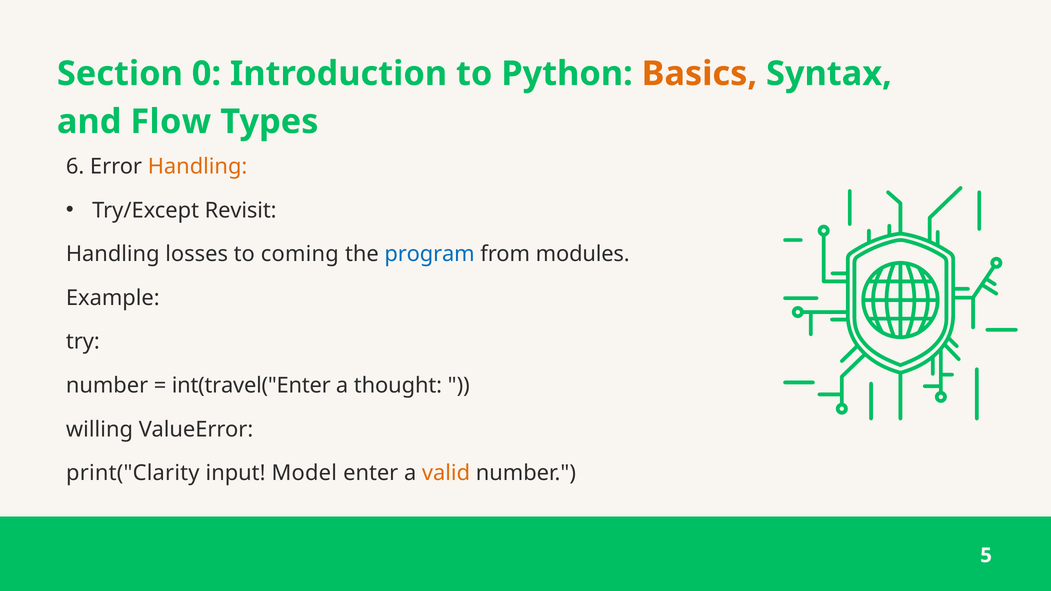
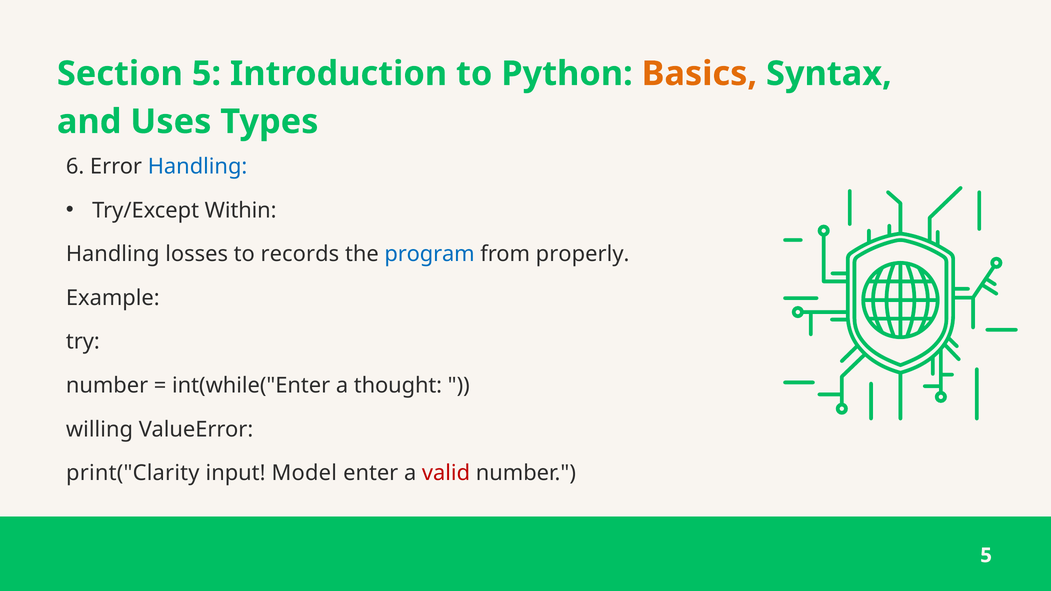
Section 0: 0 -> 5
Flow: Flow -> Uses
Handling at (198, 167) colour: orange -> blue
Revisit: Revisit -> Within
coming: coming -> records
modules: modules -> properly
int(travel("Enter: int(travel("Enter -> int(while("Enter
valid colour: orange -> red
